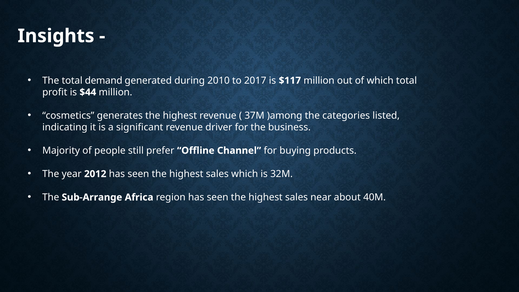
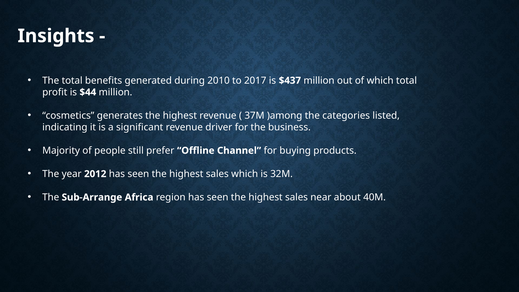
demand: demand -> benefits
$117: $117 -> $437
